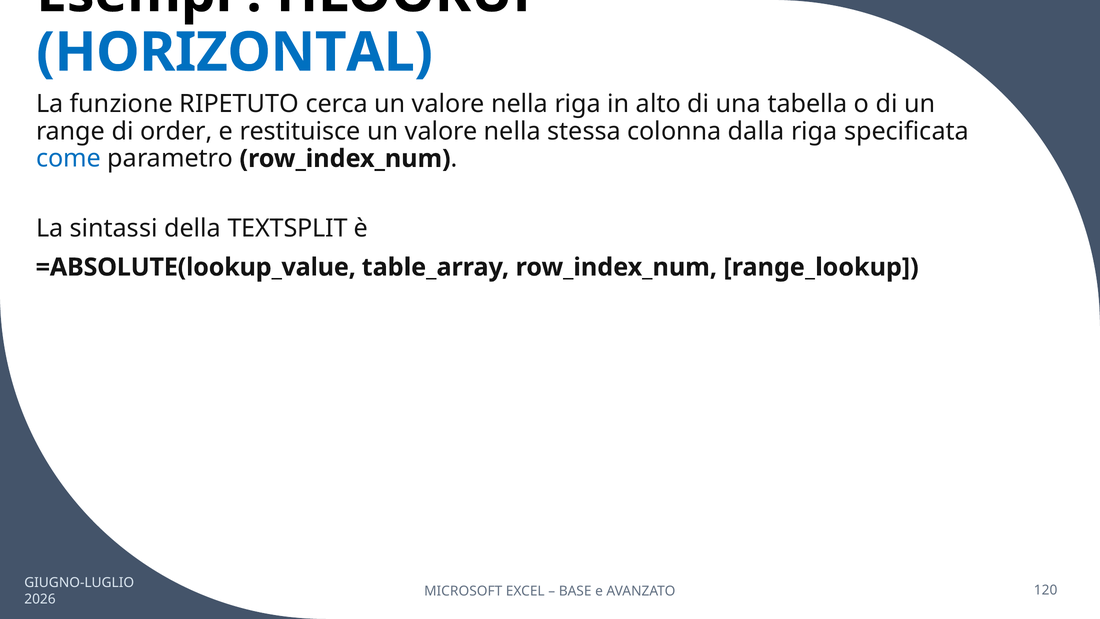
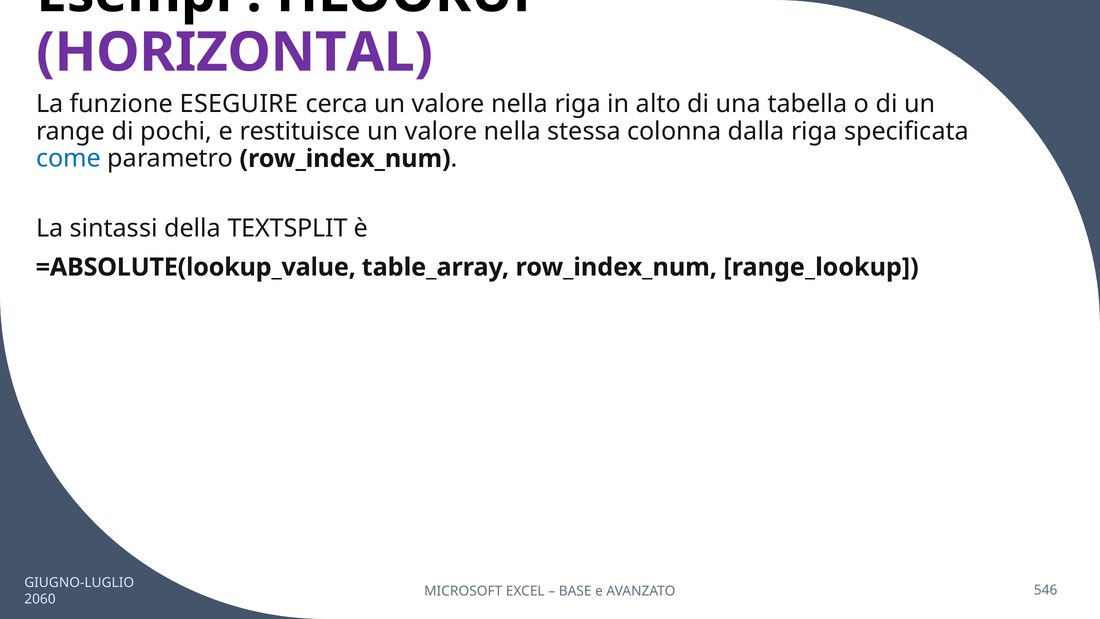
HORIZONTAL colour: blue -> purple
RIPETUTO: RIPETUTO -> ESEGUIRE
order: order -> pochi
120: 120 -> 546
2026: 2026 -> 2060
